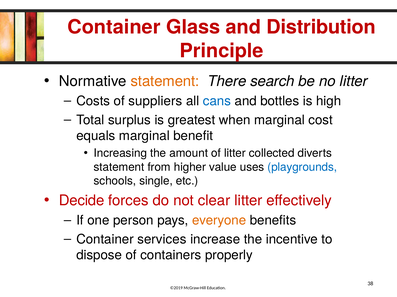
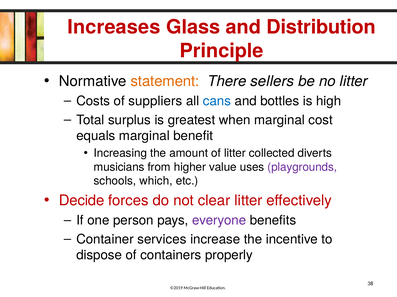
Container at (114, 27): Container -> Increases
search: search -> sellers
statement at (119, 167): statement -> musicians
playgrounds colour: blue -> purple
single: single -> which
everyone colour: orange -> purple
